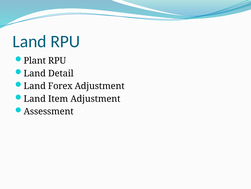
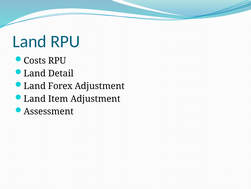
Plant: Plant -> Costs
